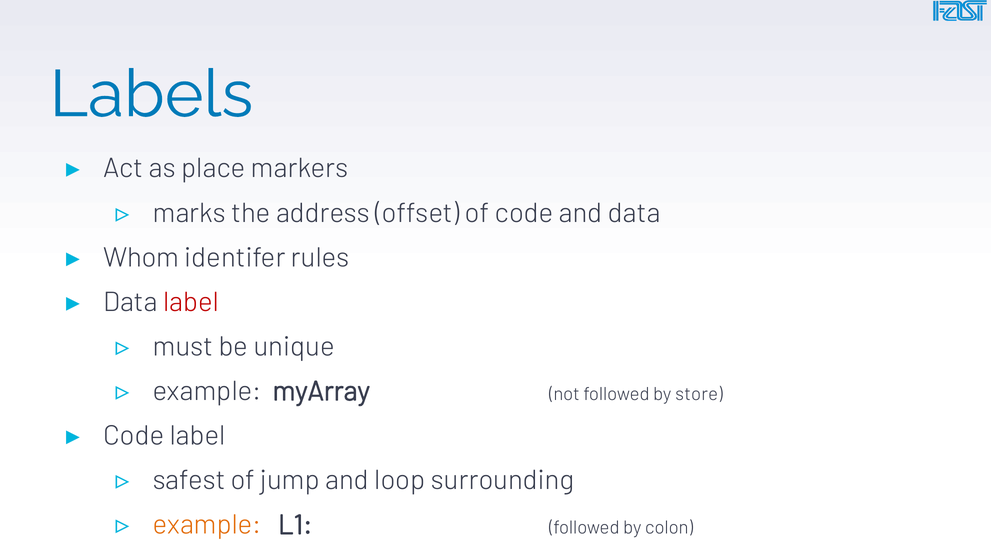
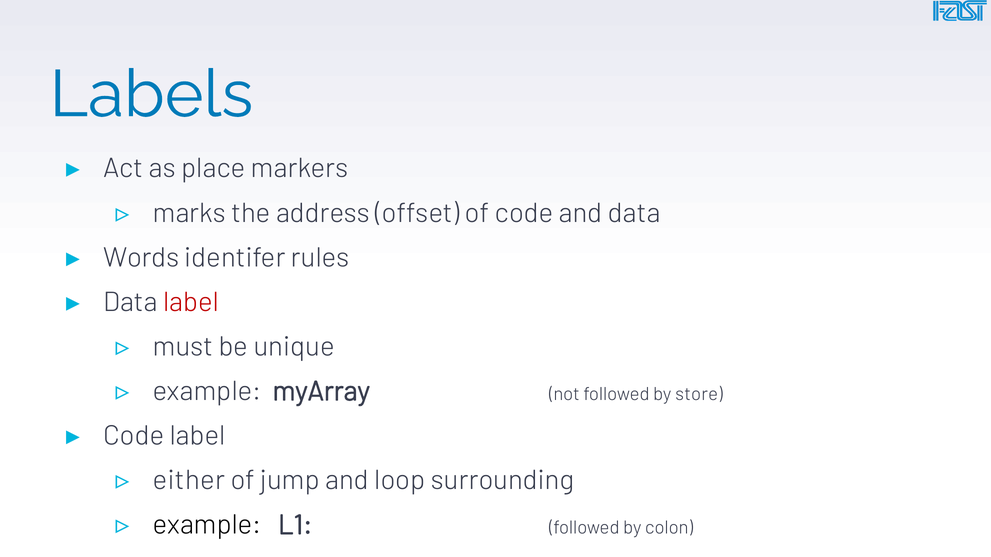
Whom: Whom -> Words
safest: safest -> either
example at (207, 525) colour: orange -> black
